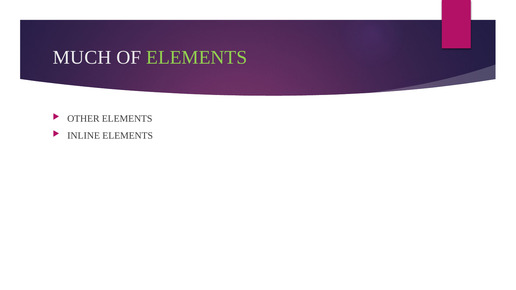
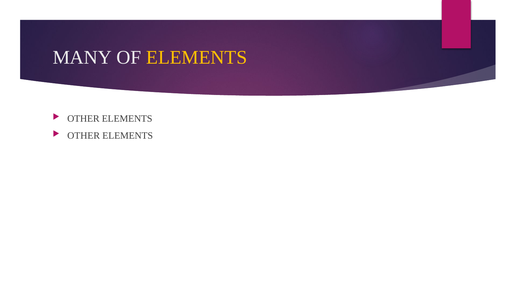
MUCH: MUCH -> MANY
ELEMENTS at (197, 58) colour: light green -> yellow
INLINE at (84, 136): INLINE -> OTHER
